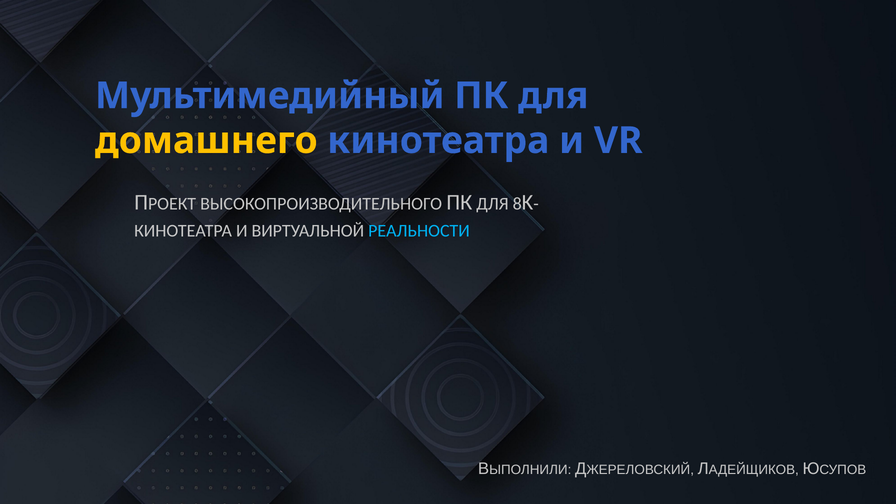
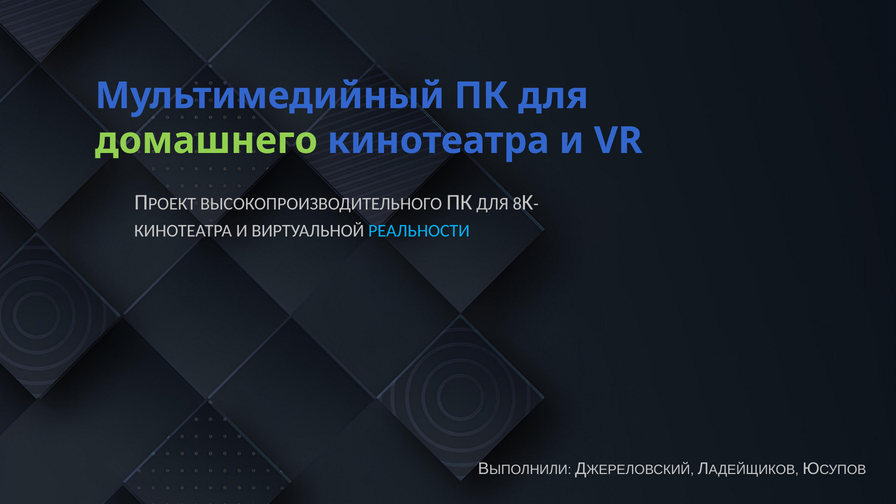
домашнего colour: yellow -> light green
